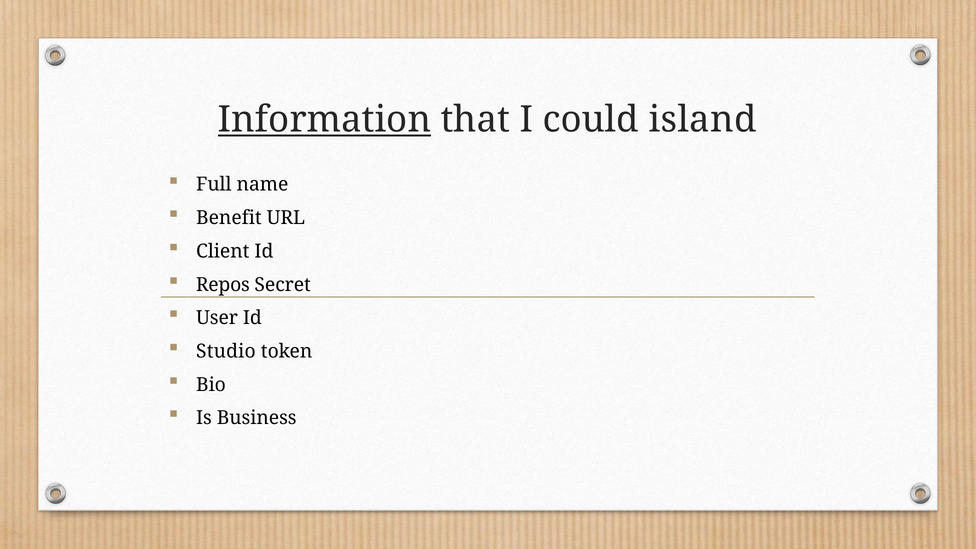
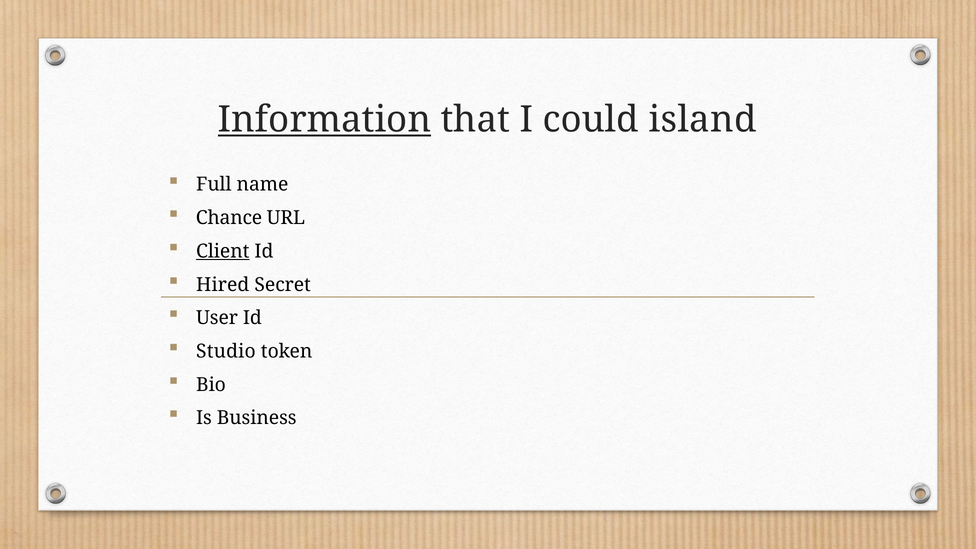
Benefit: Benefit -> Chance
Client underline: none -> present
Repos: Repos -> Hired
